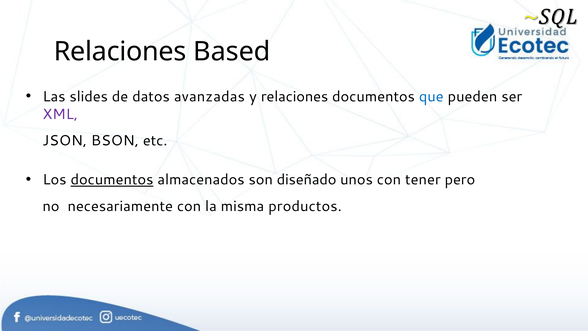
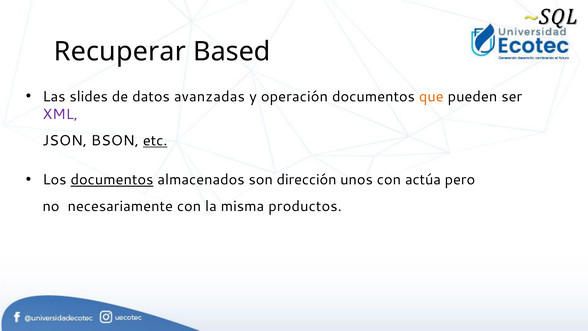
Relaciones at (120, 51): Relaciones -> Recuperar
y relaciones: relaciones -> operación
que colour: blue -> orange
etc underline: none -> present
diseñado: diseñado -> dirección
tener: tener -> actúa
